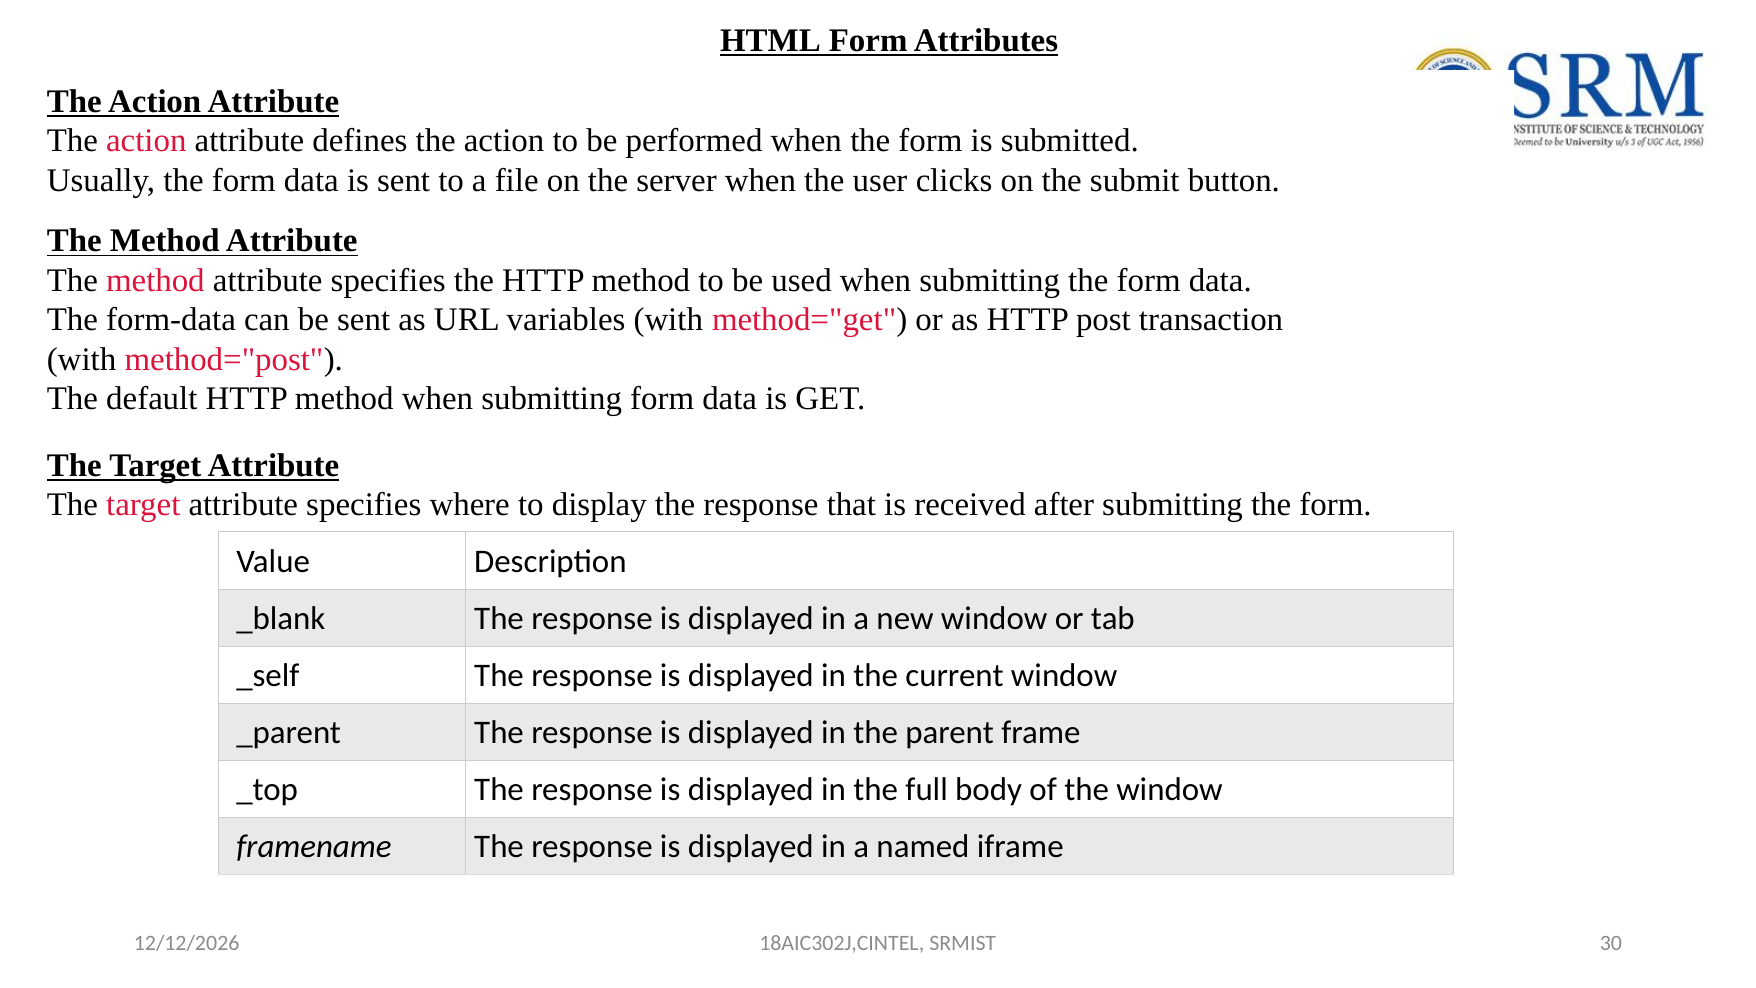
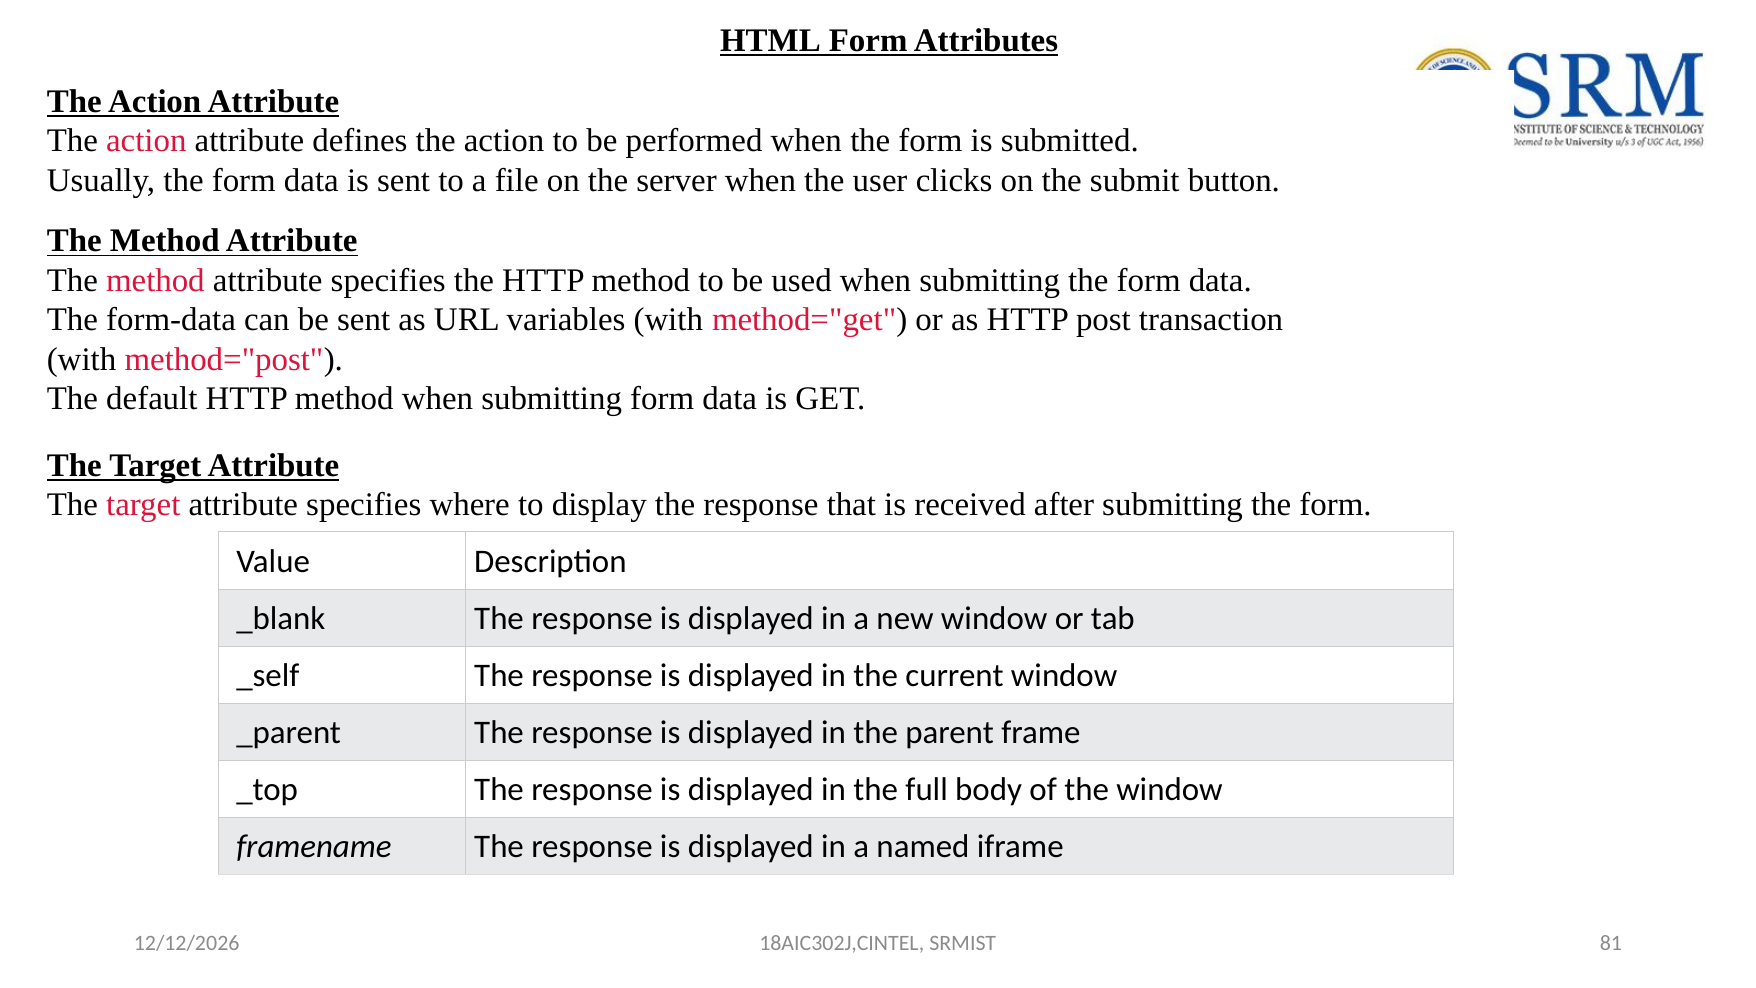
30: 30 -> 81
